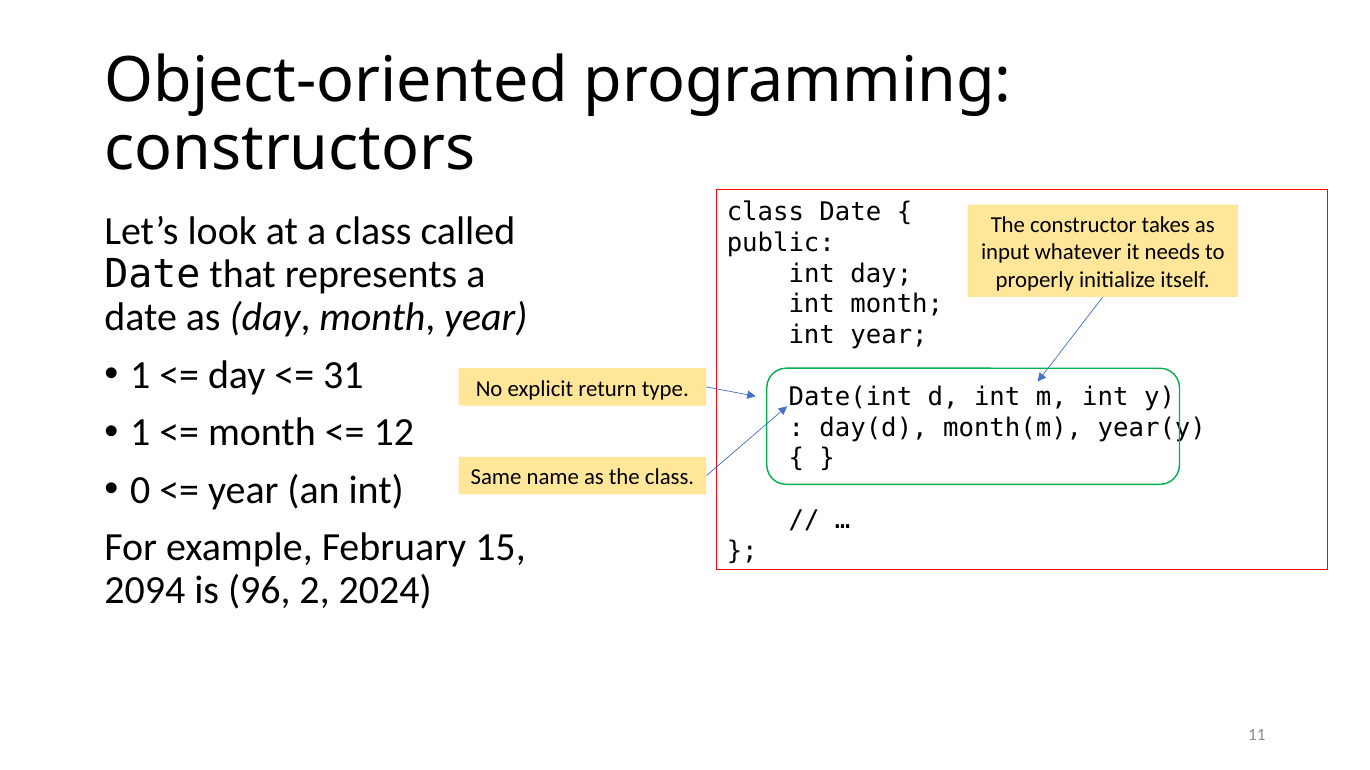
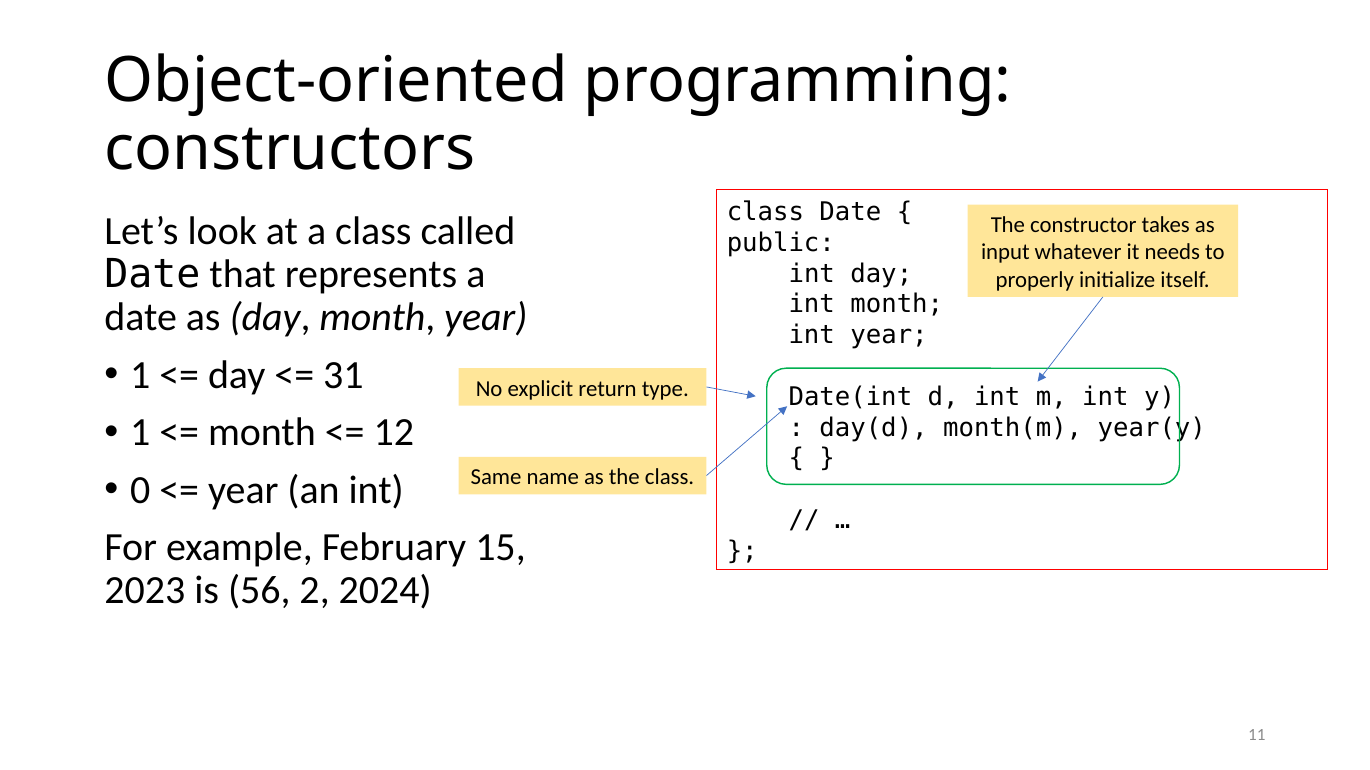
2094: 2094 -> 2023
96: 96 -> 56
